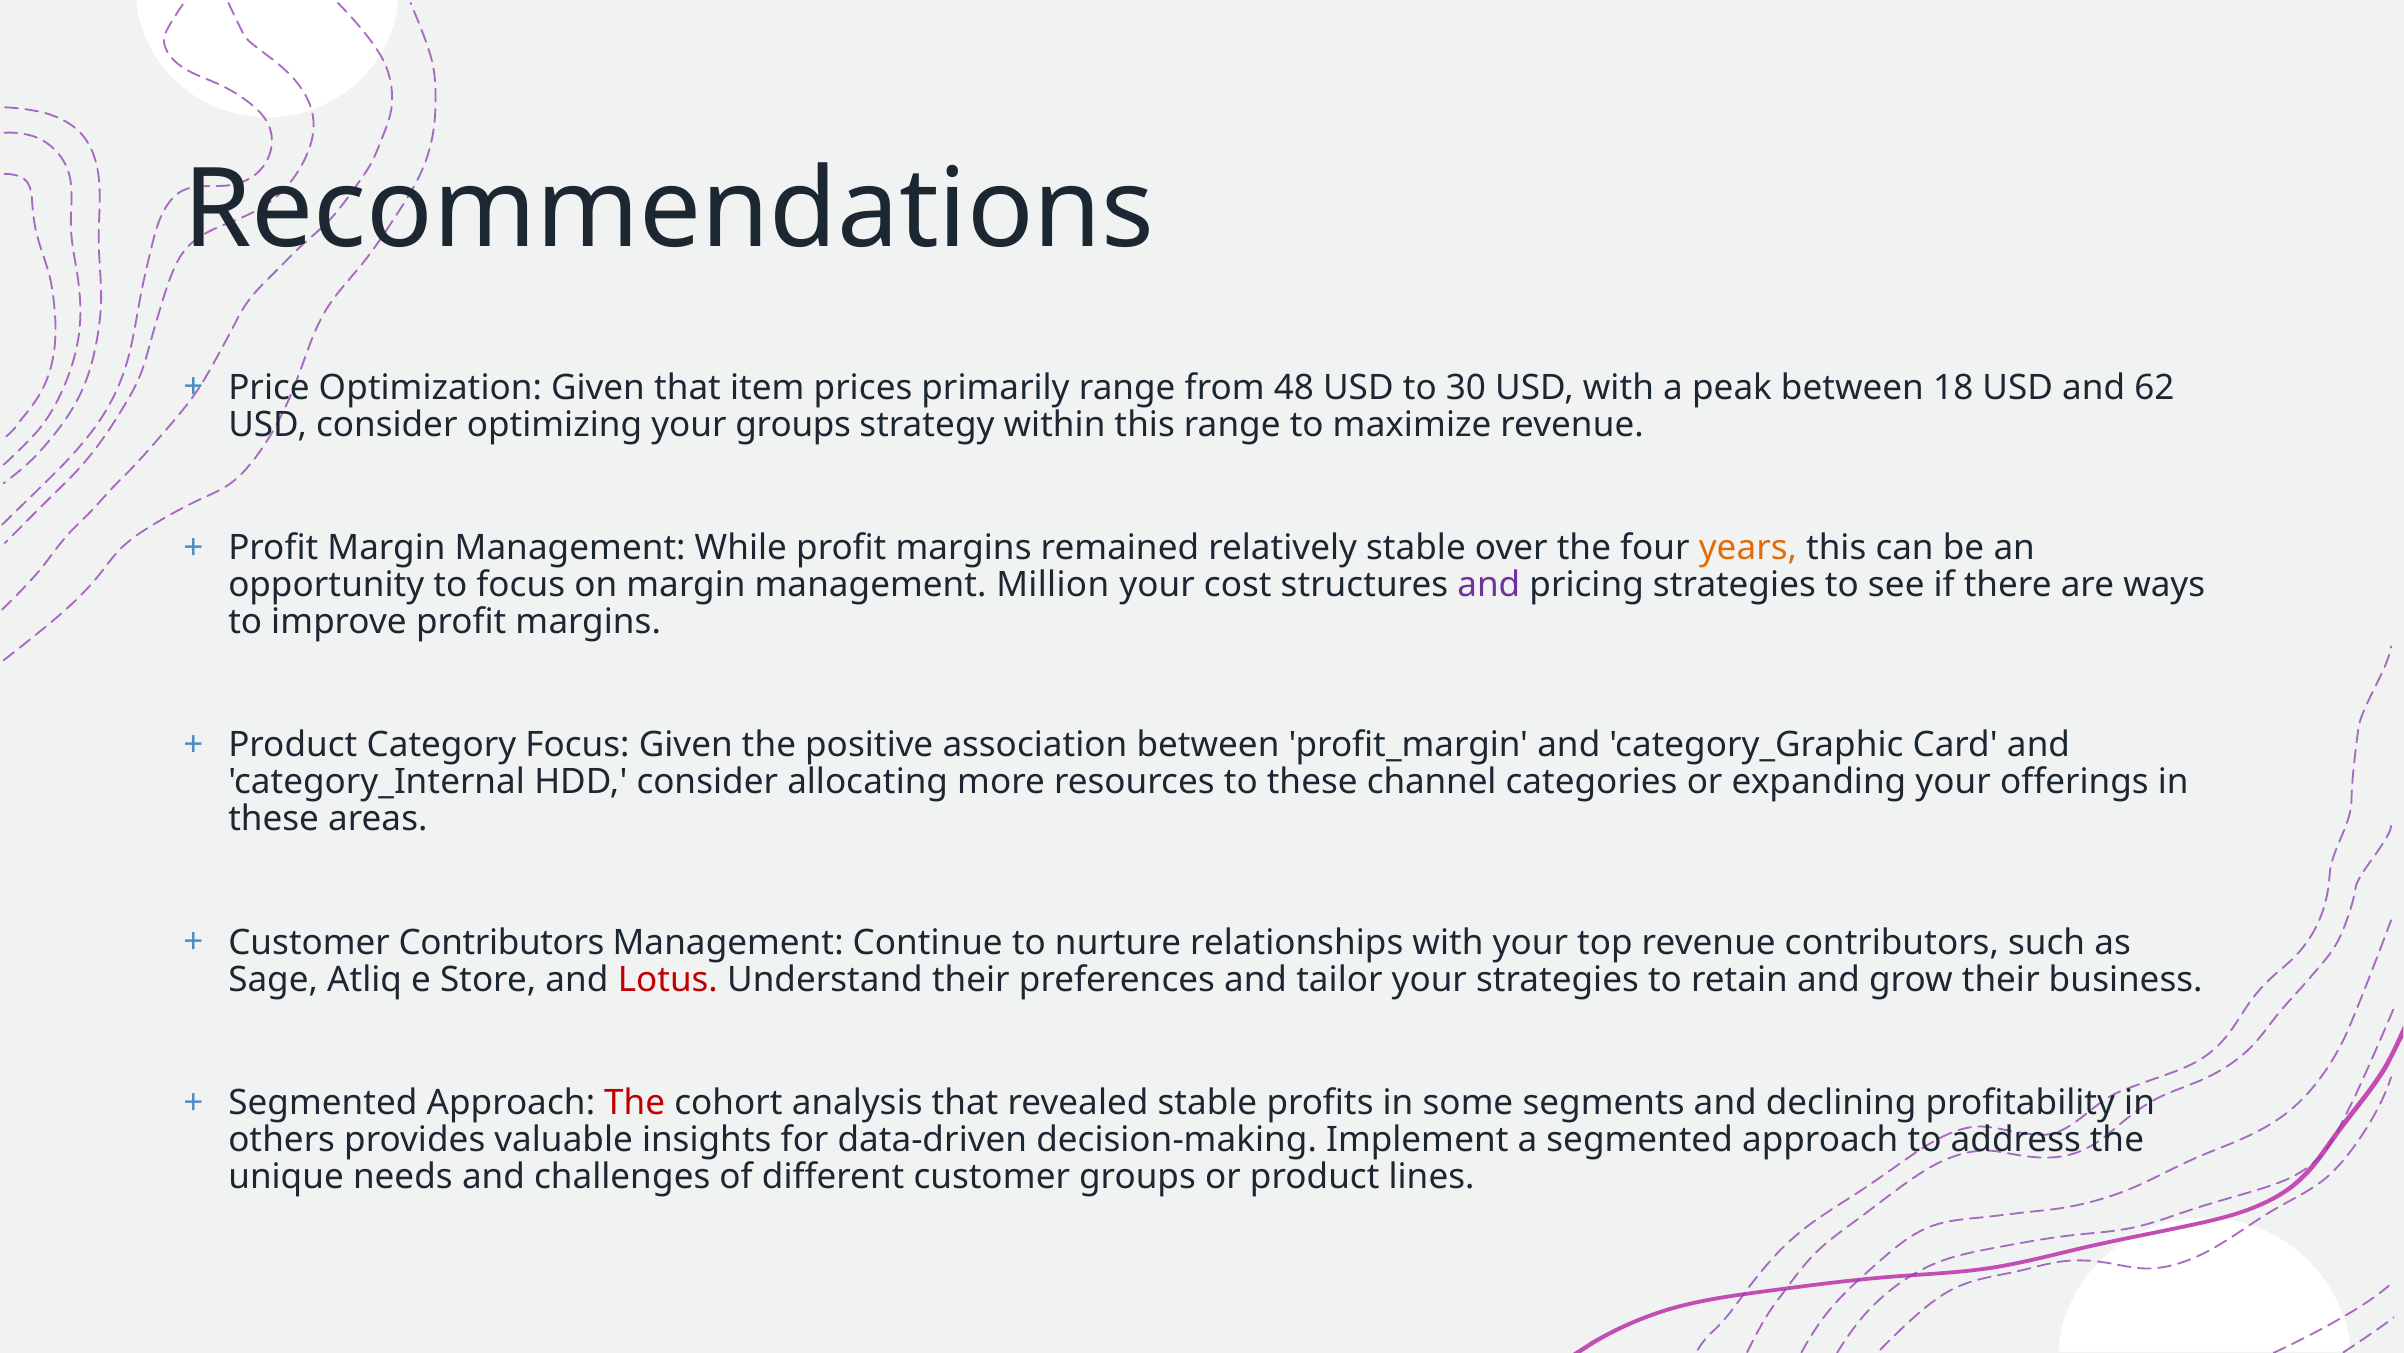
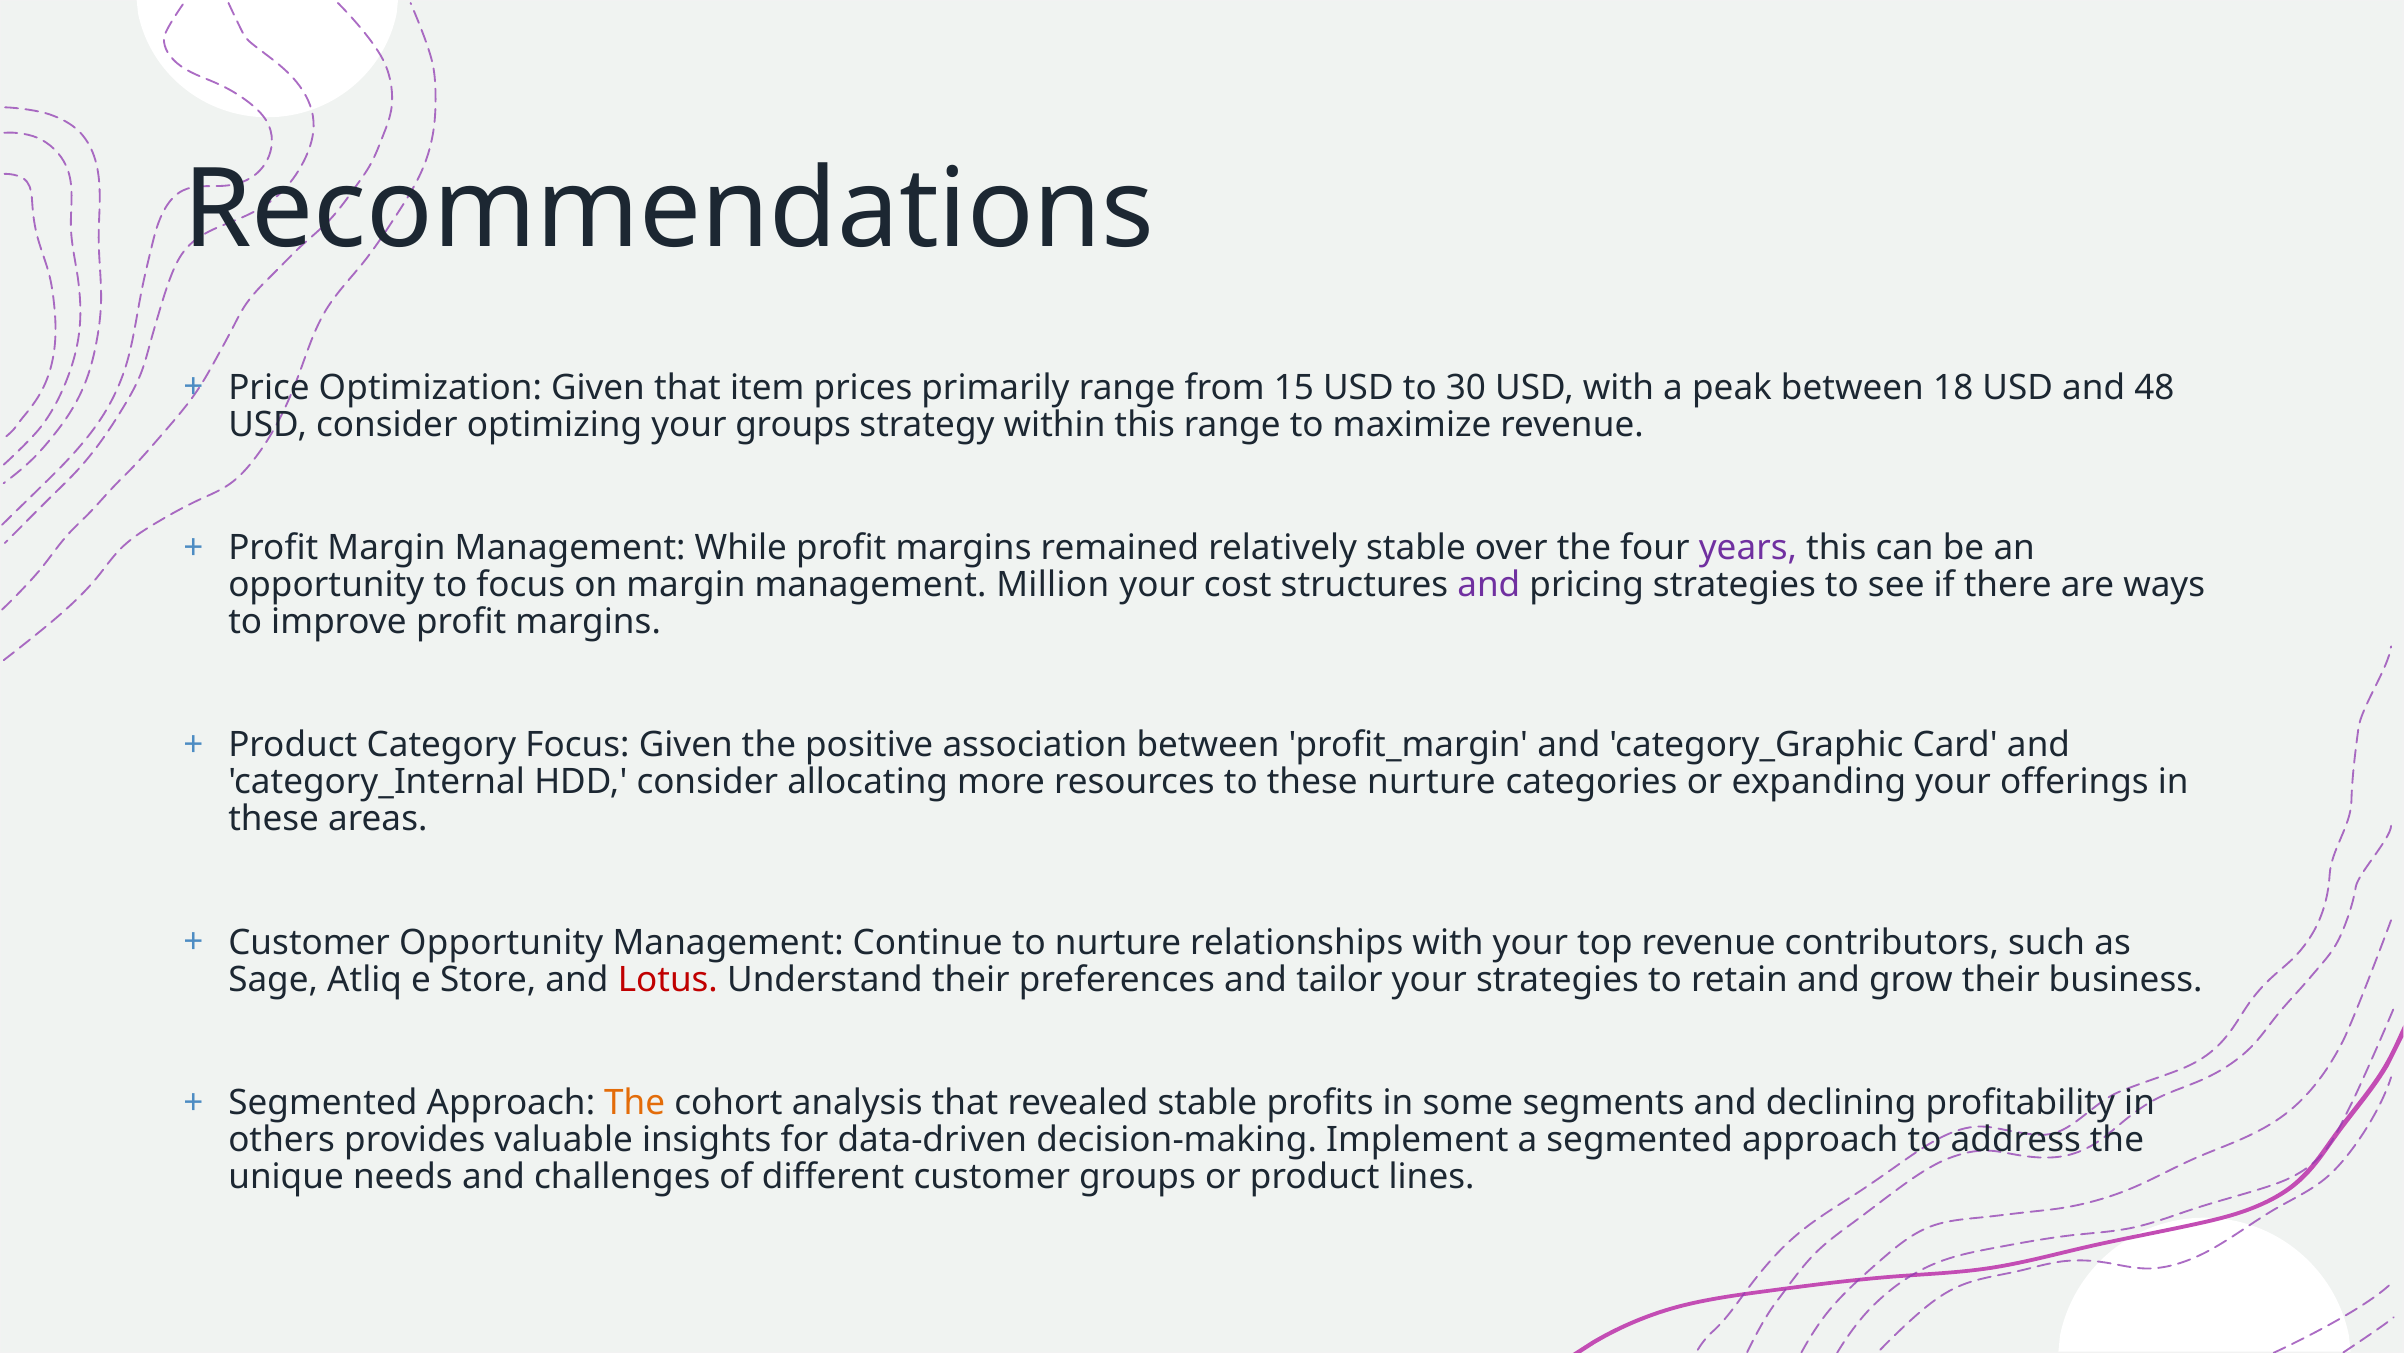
48: 48 -> 15
62: 62 -> 48
years colour: orange -> purple
these channel: channel -> nurture
Customer Contributors: Contributors -> Opportunity
The at (635, 1102) colour: red -> orange
